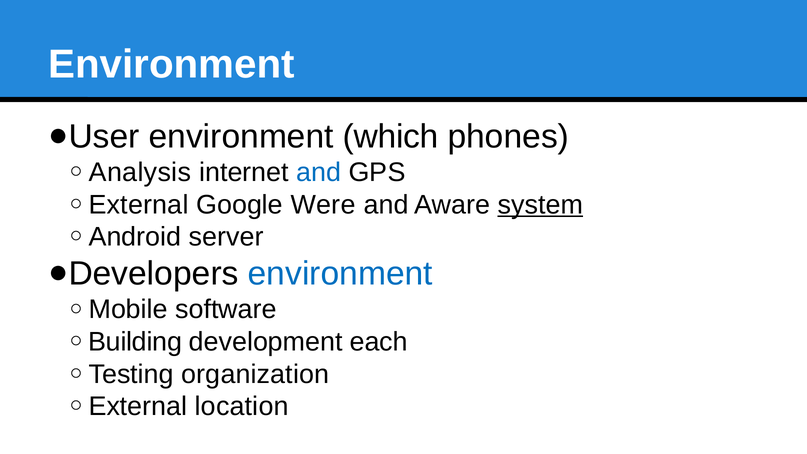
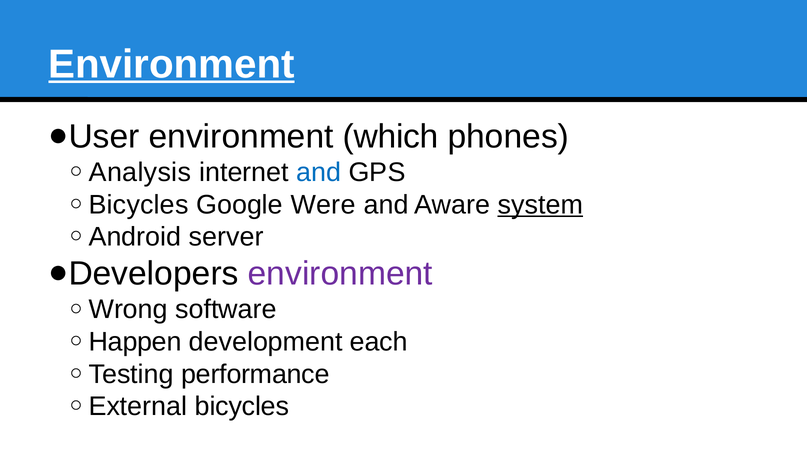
Environment at (171, 64) underline: none -> present
External at (139, 205): External -> Bicycles
environment at (340, 274) colour: blue -> purple
Mobile: Mobile -> Wrong
Building: Building -> Happen
organization: organization -> performance
External location: location -> bicycles
